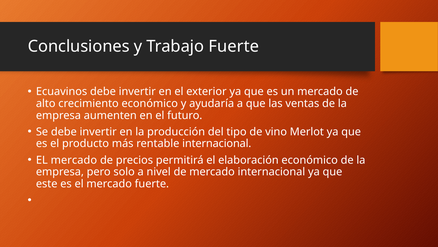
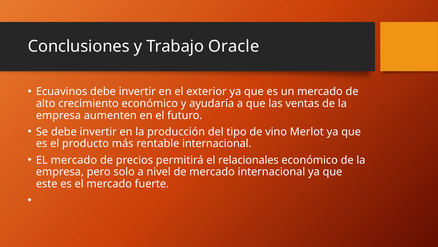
Trabajo Fuerte: Fuerte -> Oracle
elaboración: elaboración -> relacionales
